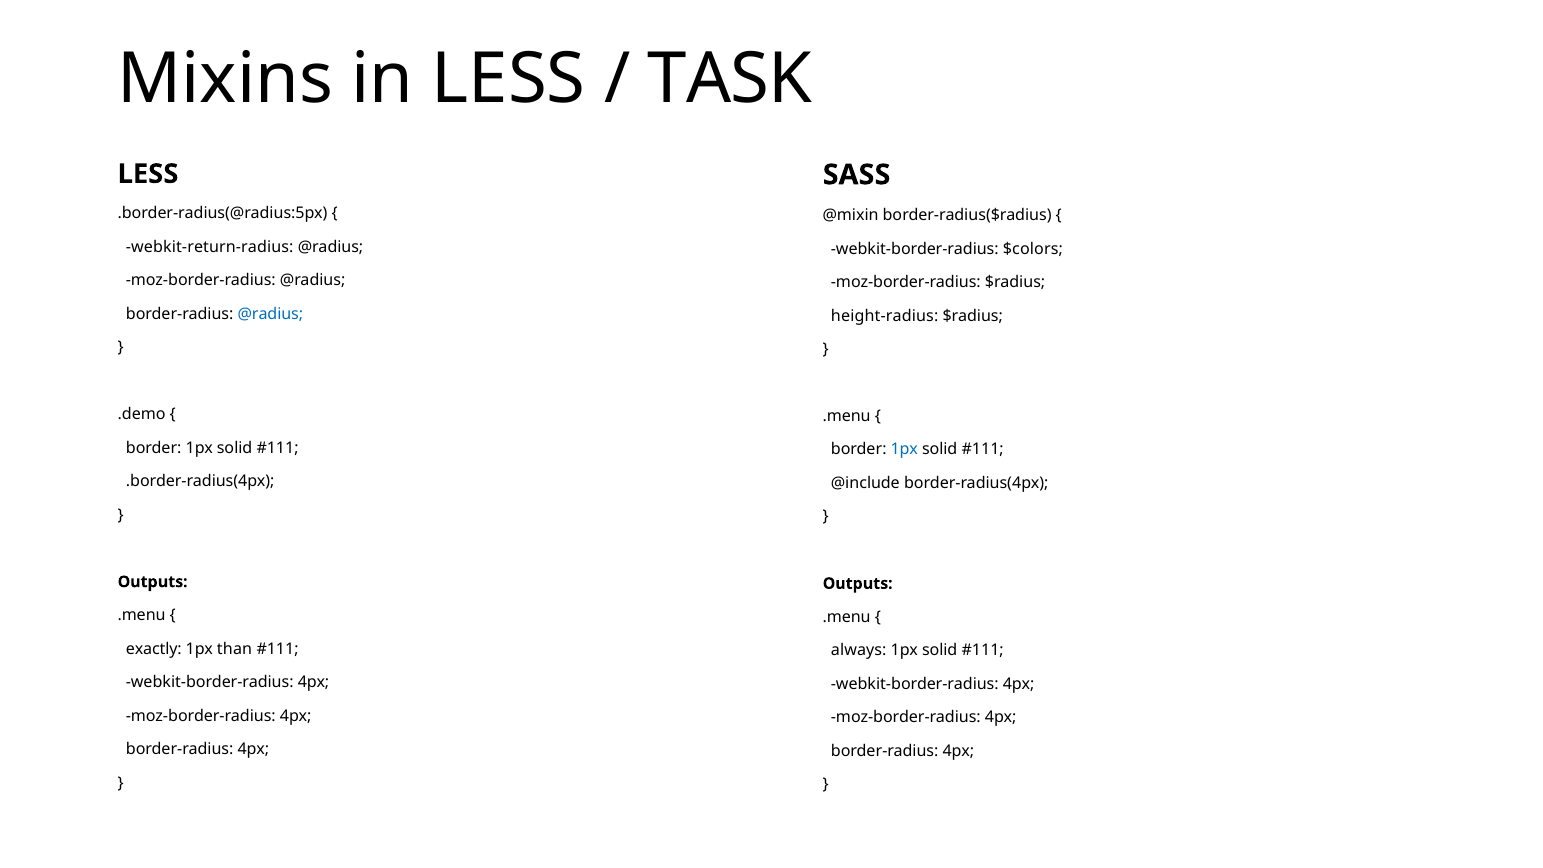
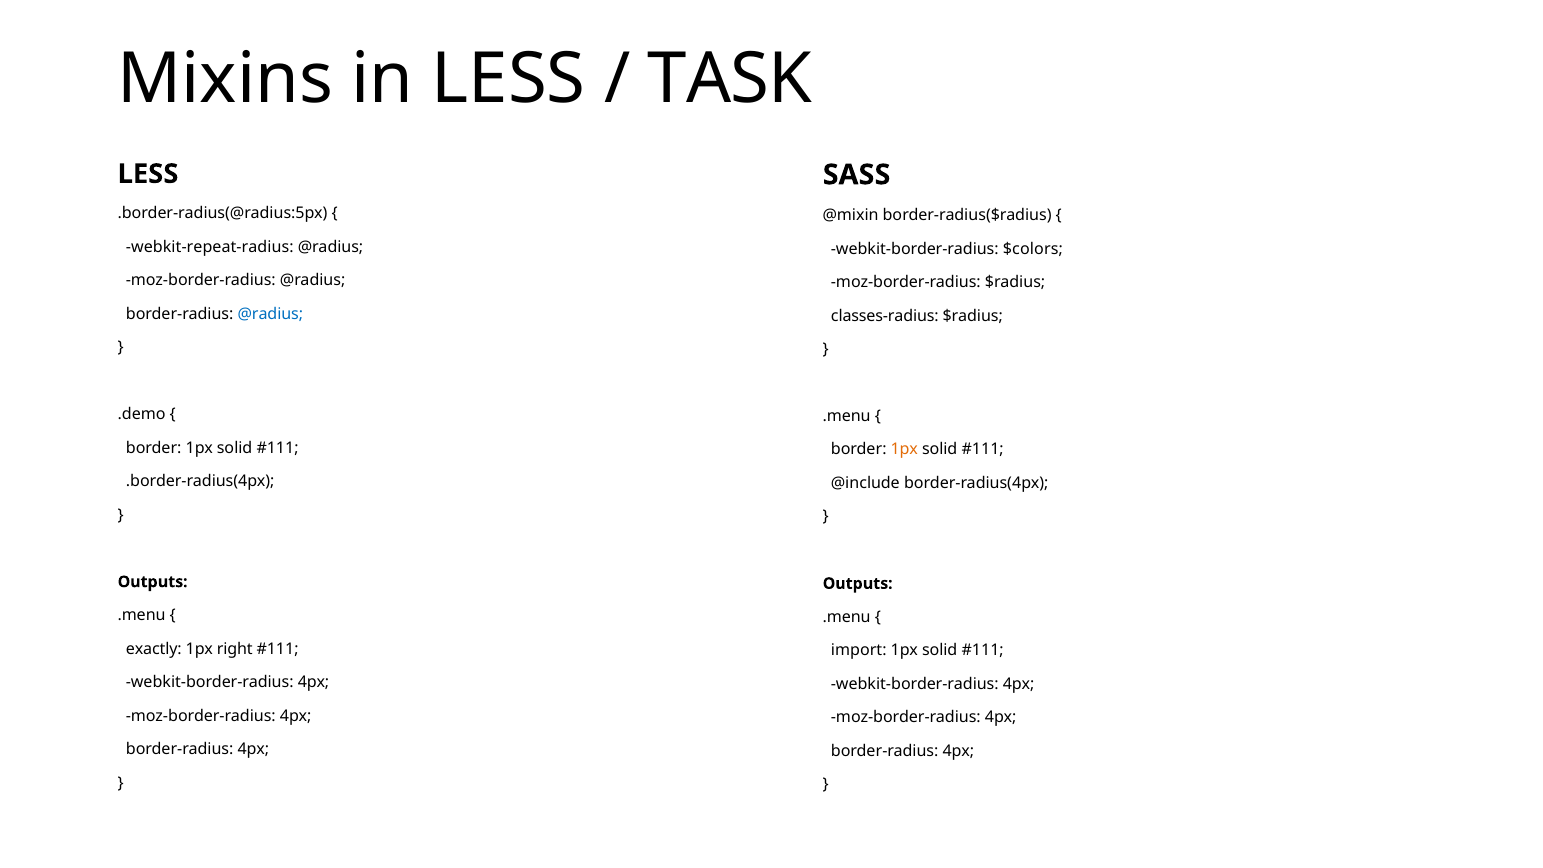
webkit-return-radius: webkit-return-radius -> webkit-repeat-radius
height-radius: height-radius -> classes-radius
1px at (904, 450) colour: blue -> orange
than: than -> right
always: always -> import
